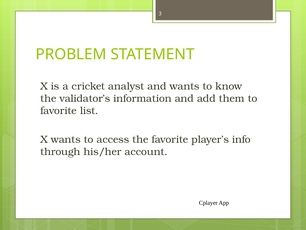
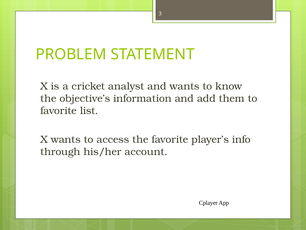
validator’s: validator’s -> objective’s
